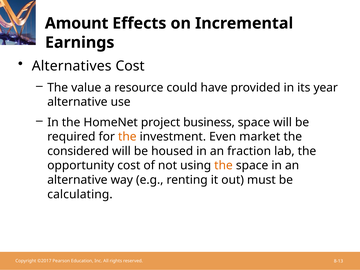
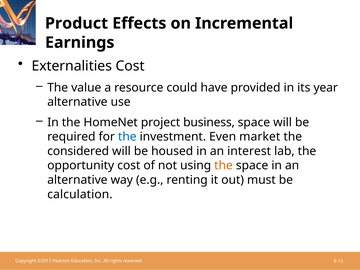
Amount: Amount -> Product
Alternatives: Alternatives -> Externalities
the at (127, 137) colour: orange -> blue
fraction: fraction -> interest
calculating: calculating -> calculation
